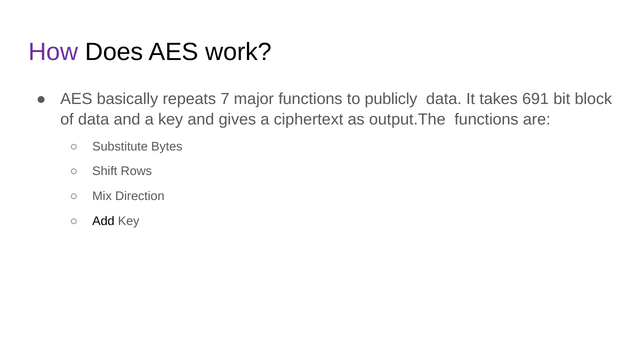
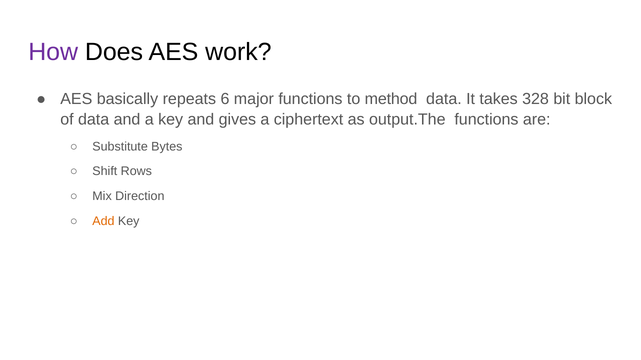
7: 7 -> 6
publicly: publicly -> method
691: 691 -> 328
Add colour: black -> orange
